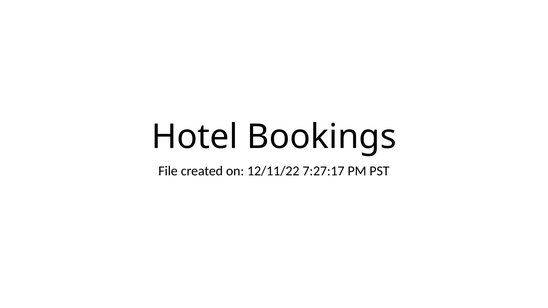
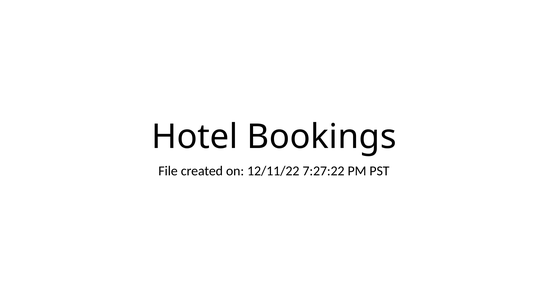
7:27:17: 7:27:17 -> 7:27:22
